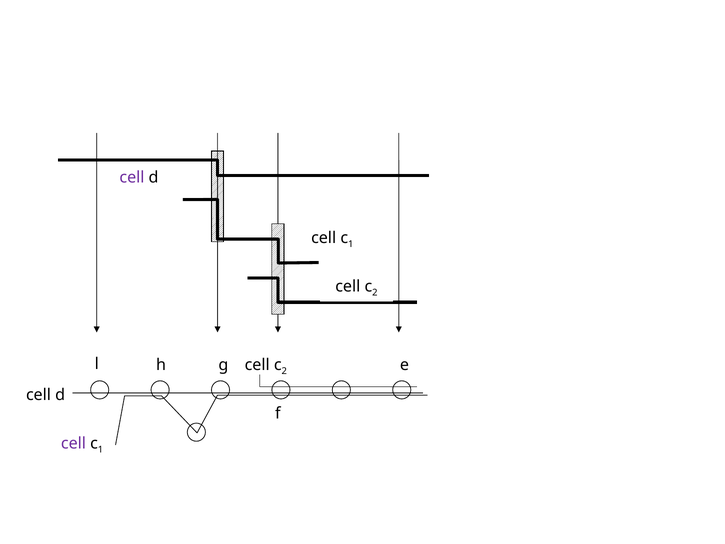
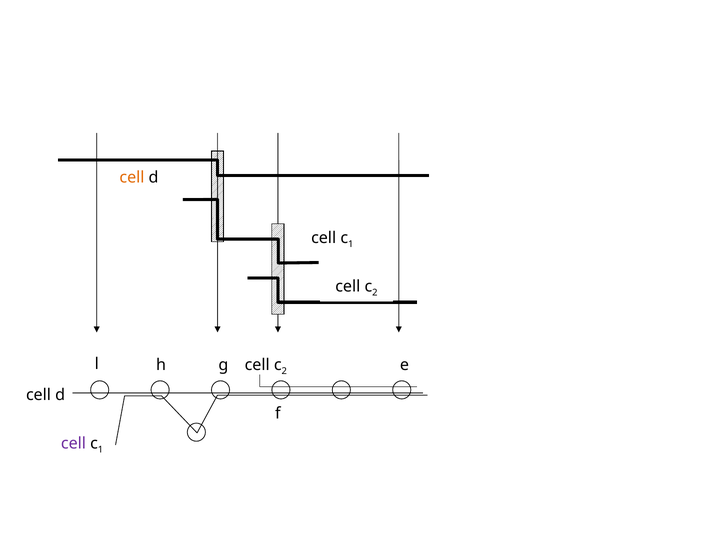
cell at (132, 177) colour: purple -> orange
